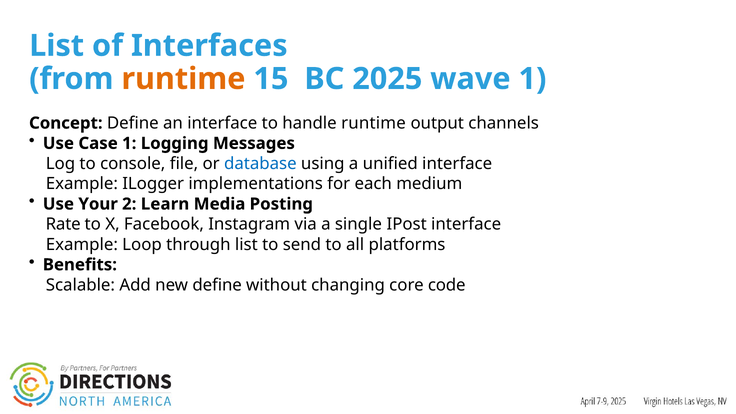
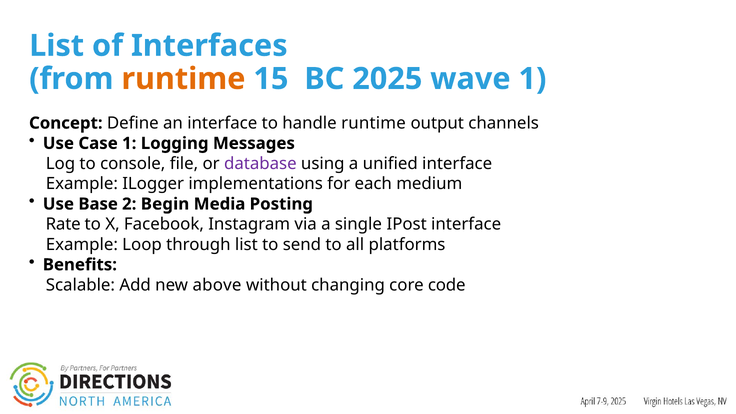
database colour: blue -> purple
Your: Your -> Base
Learn: Learn -> Begin
new define: define -> above
